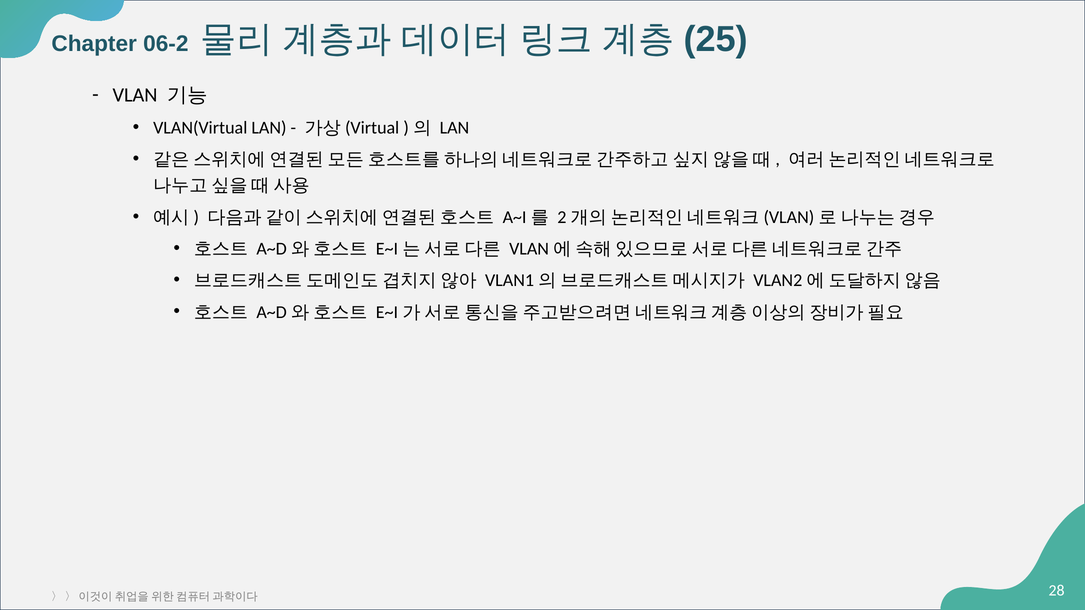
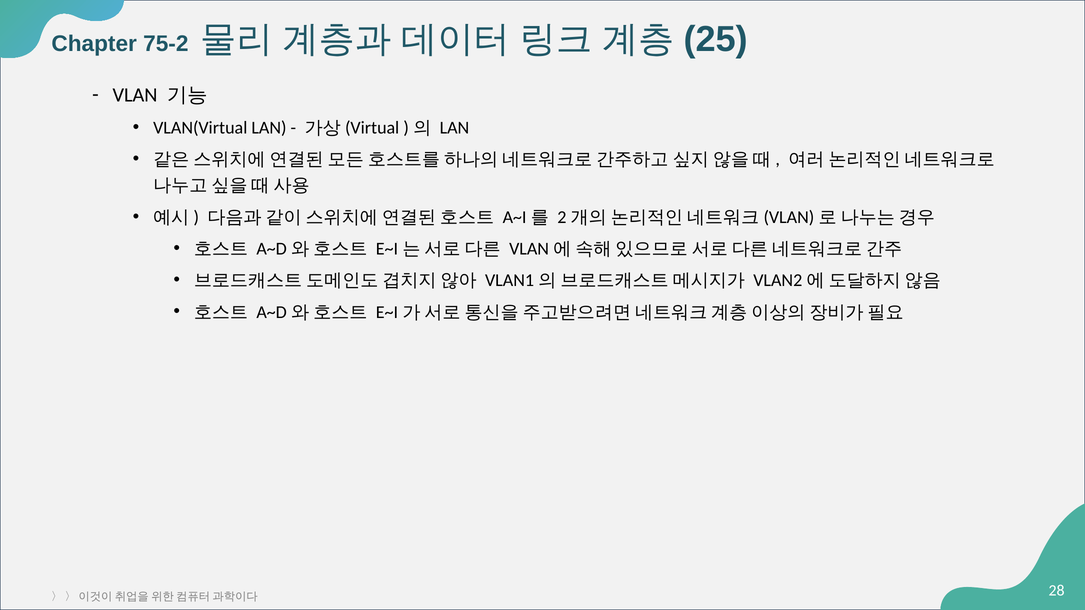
06-2: 06-2 -> 75-2
